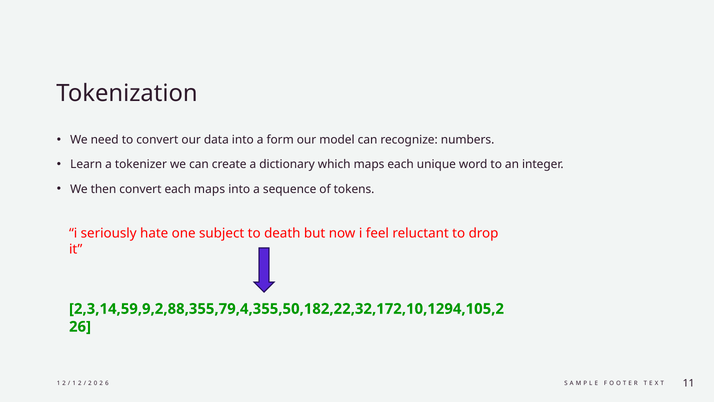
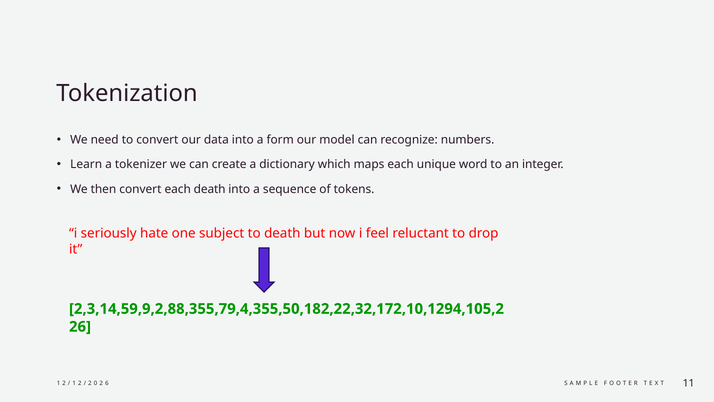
each maps: maps -> death
